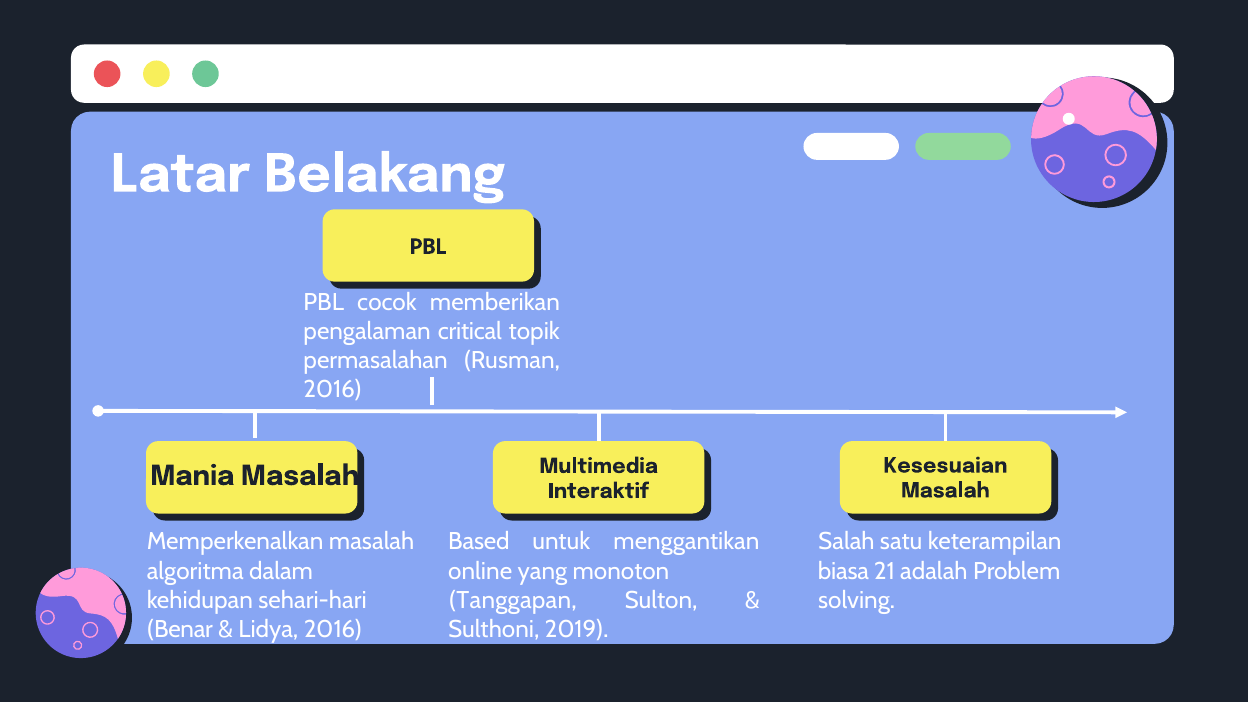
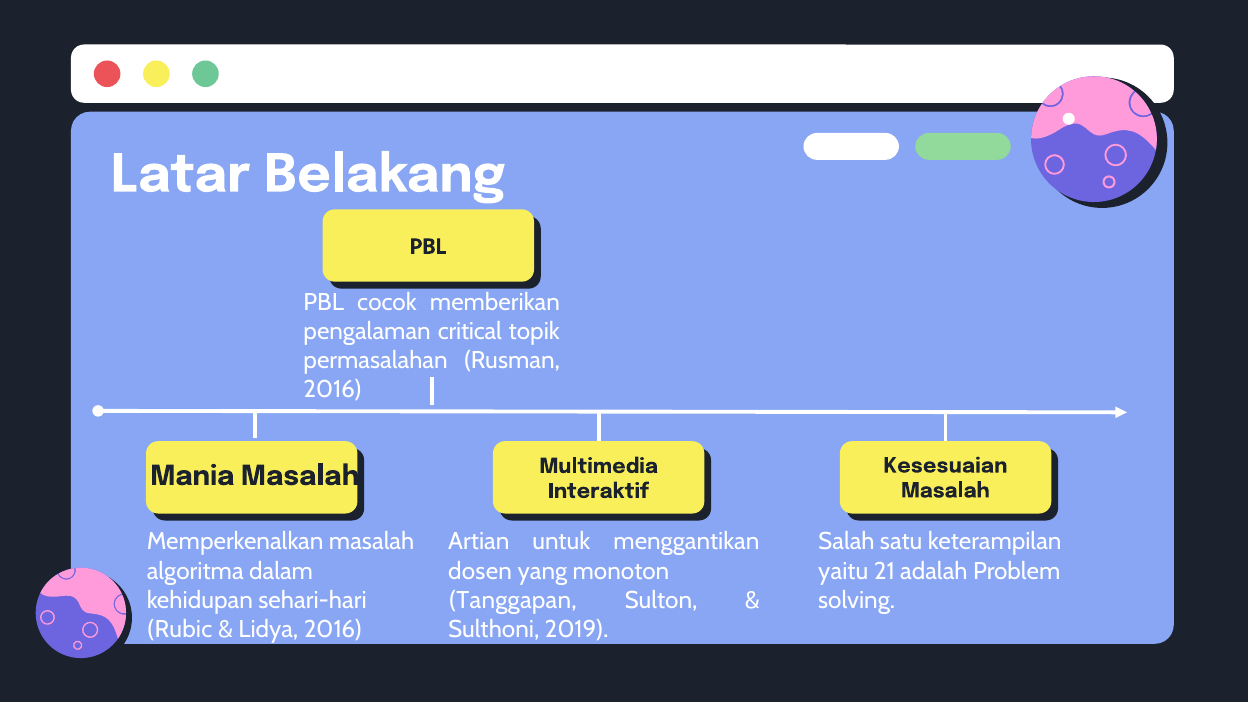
Based: Based -> Artian
online: online -> dosen
biasa: biasa -> yaitu
Benar: Benar -> Rubic
